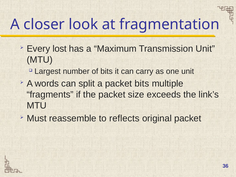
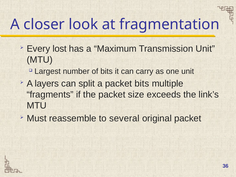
words: words -> layers
reflects: reflects -> several
